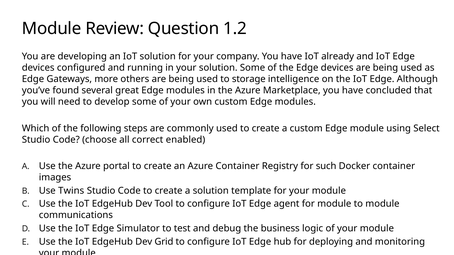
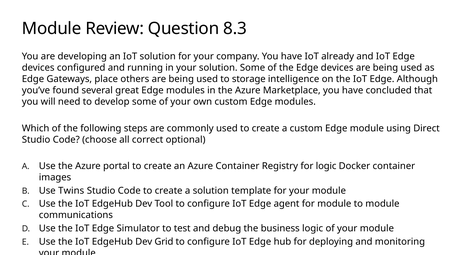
1.2: 1.2 -> 8.3
more: more -> place
Select: Select -> Direct
enabled: enabled -> optional
for such: such -> logic
